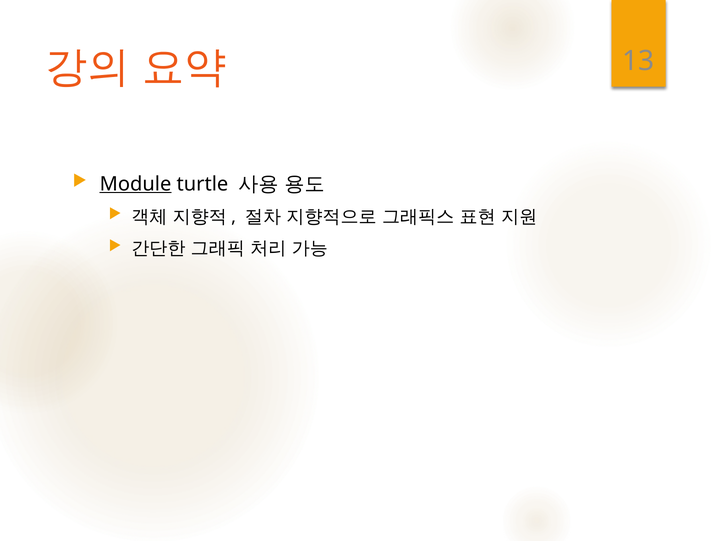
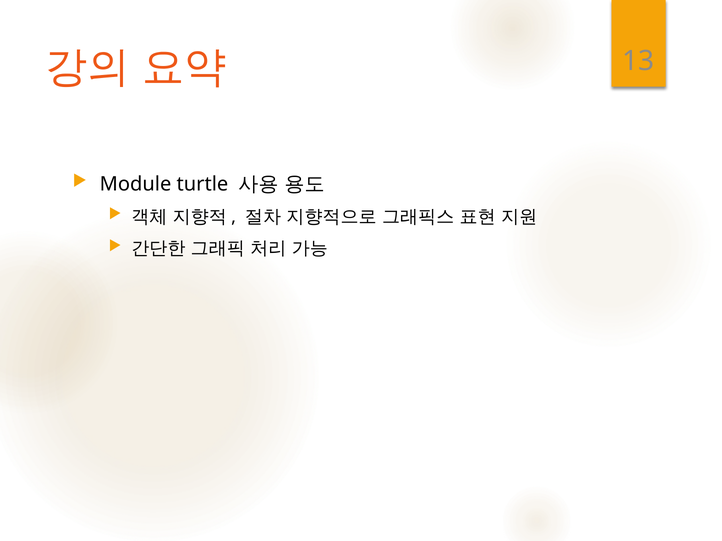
Module underline: present -> none
